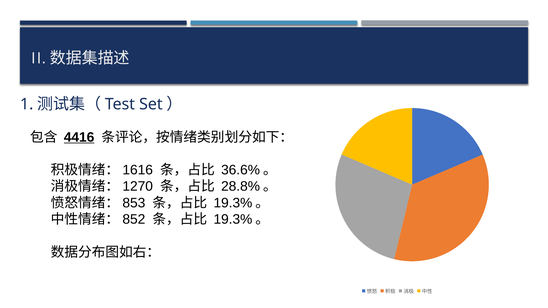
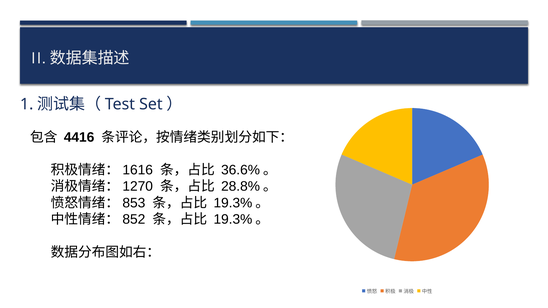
4416 underline: present -> none
